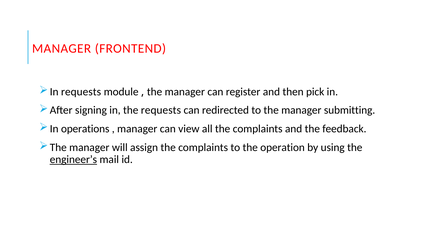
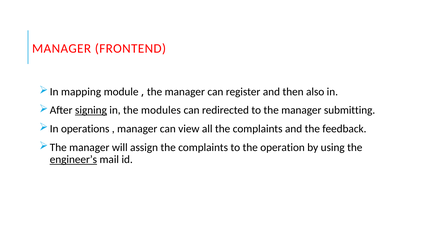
In requests: requests -> mapping
pick: pick -> also
signing underline: none -> present
the requests: requests -> modules
